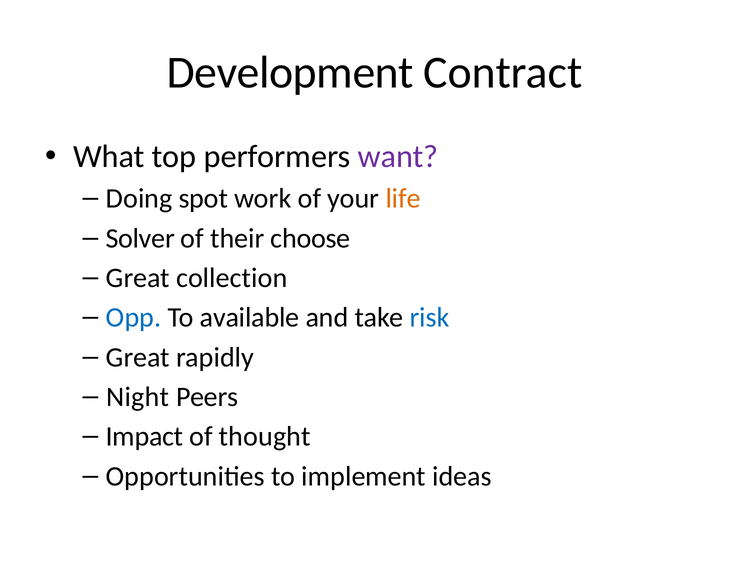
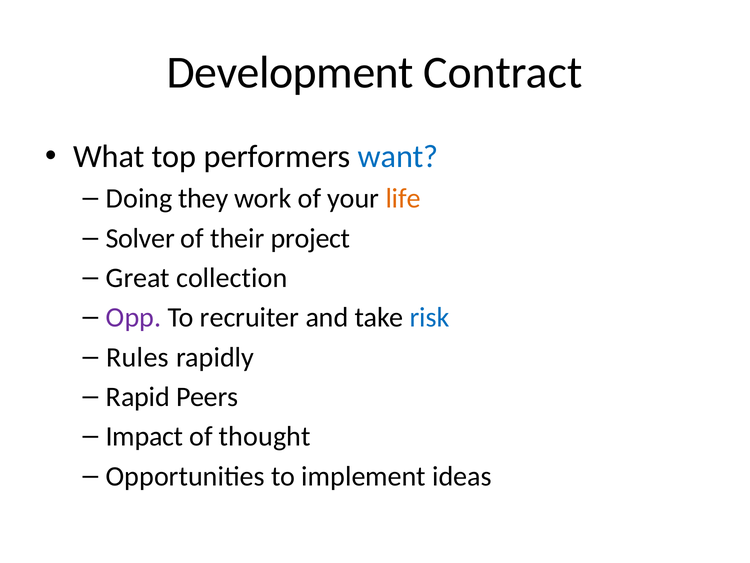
want colour: purple -> blue
spot: spot -> they
choose: choose -> project
Opp colour: blue -> purple
available: available -> recruiter
Great at (138, 357): Great -> Rules
Night: Night -> Rapid
